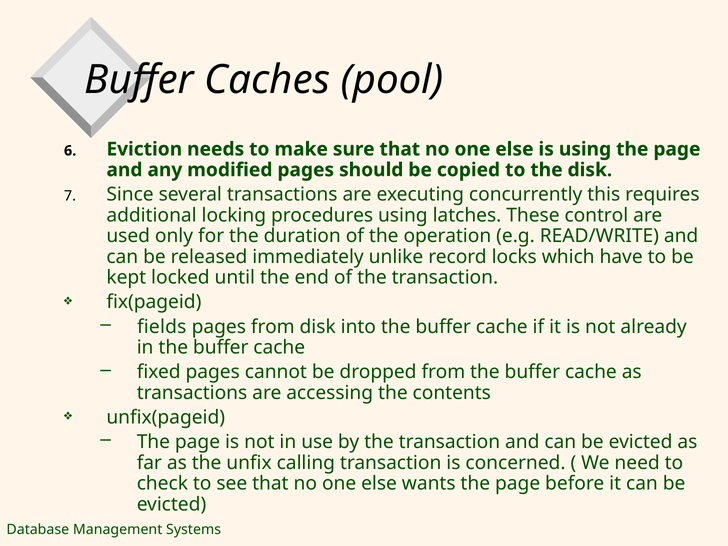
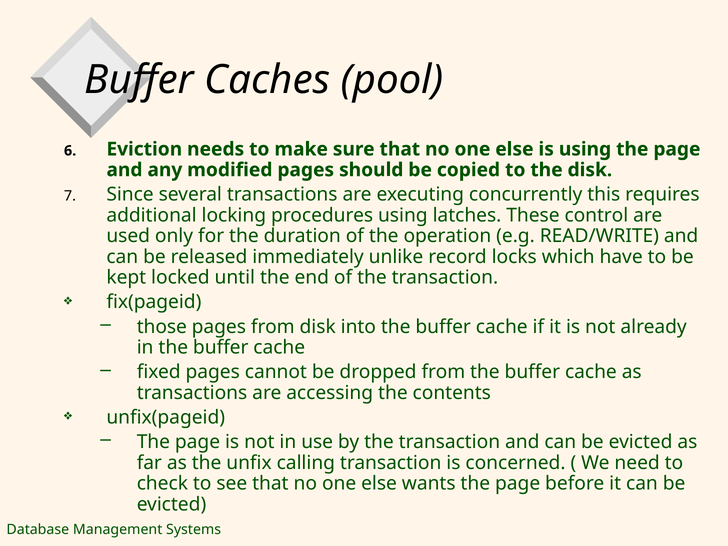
fields: fields -> those
